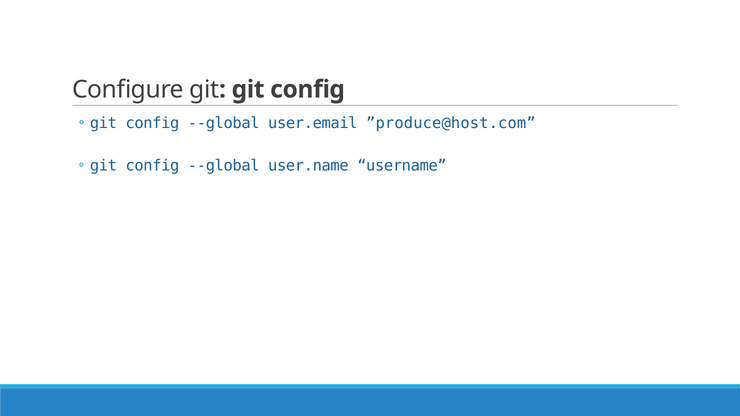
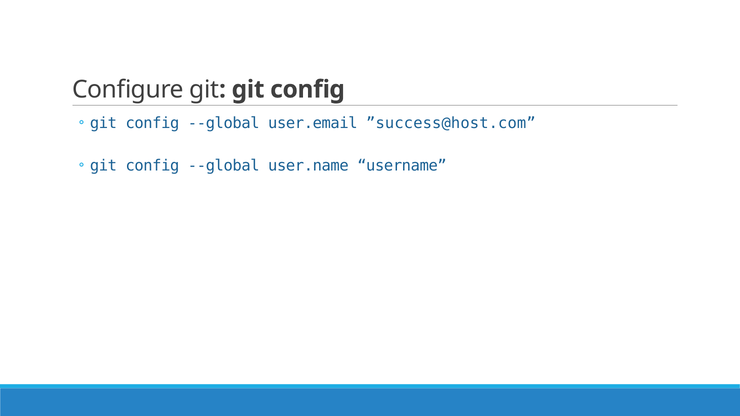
”produce@host.com: ”produce@host.com -> ”success@host.com
